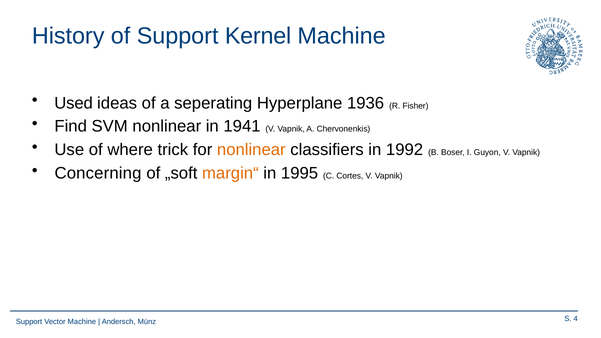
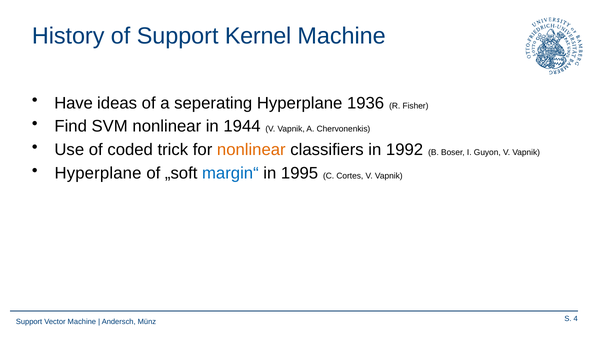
Used: Used -> Have
1941: 1941 -> 1944
where: where -> coded
Concerning at (98, 173): Concerning -> Hyperplane
margin“ colour: orange -> blue
